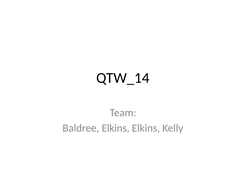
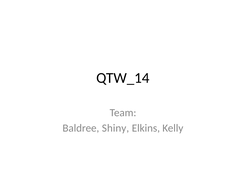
Baldree Elkins: Elkins -> Shiny
